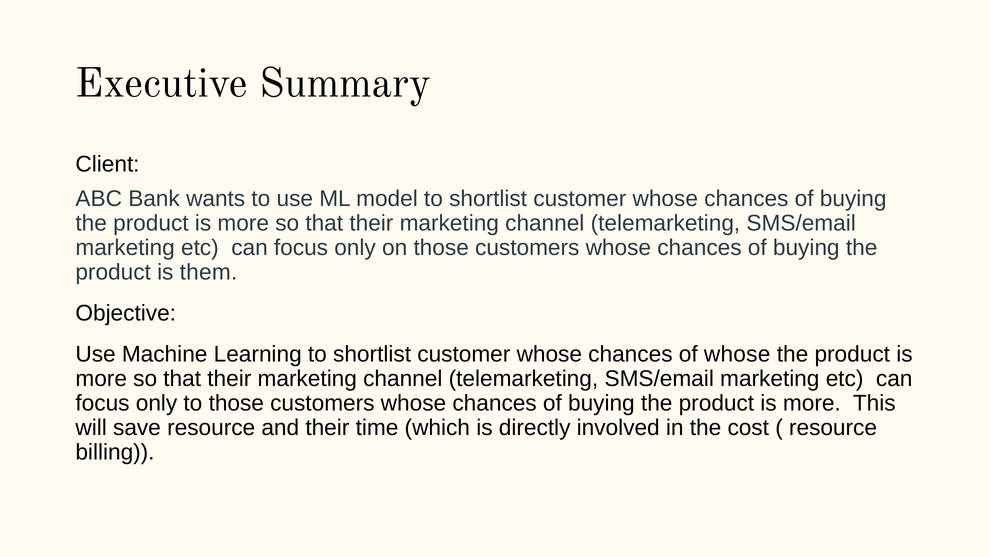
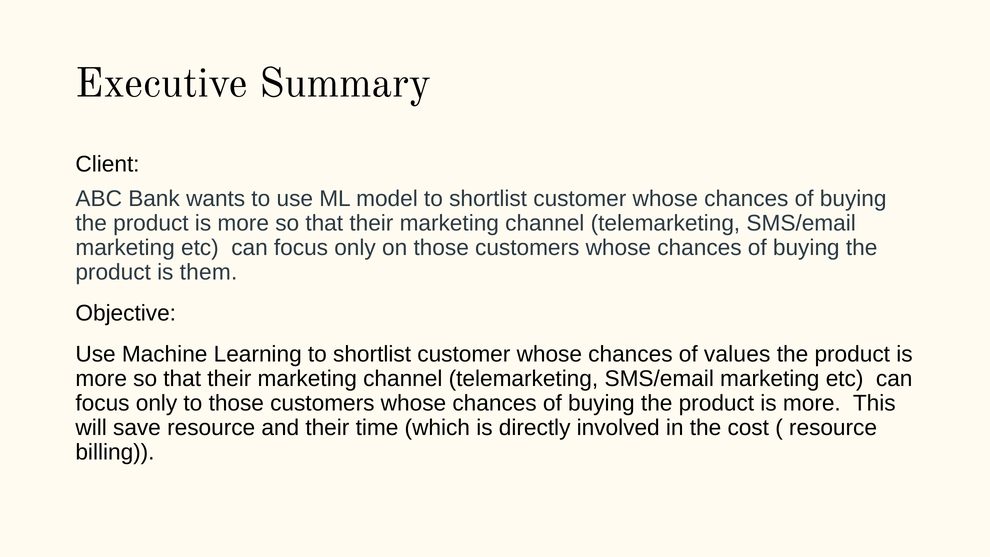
of whose: whose -> values
